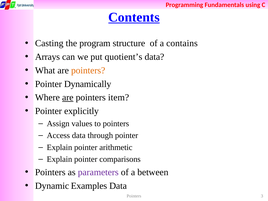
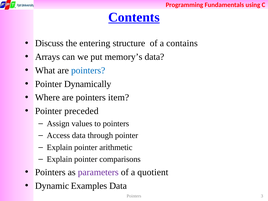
Casting: Casting -> Discuss
program: program -> entering
quotient’s: quotient’s -> memory’s
pointers at (88, 70) colour: orange -> blue
are at (68, 98) underline: present -> none
explicitly: explicitly -> preceded
between: between -> quotient
